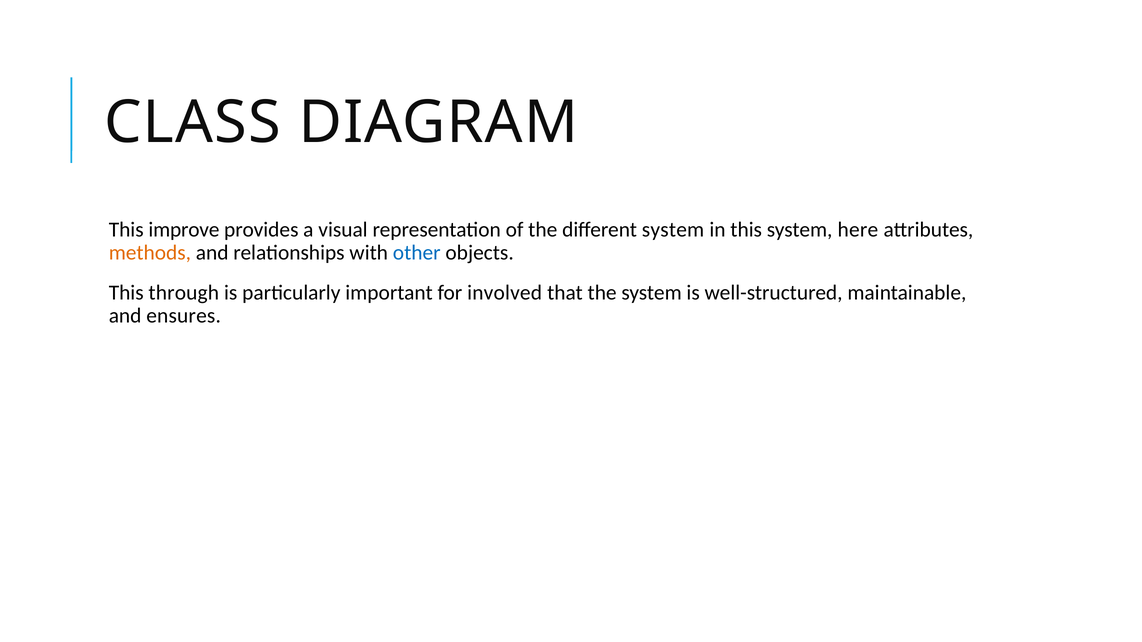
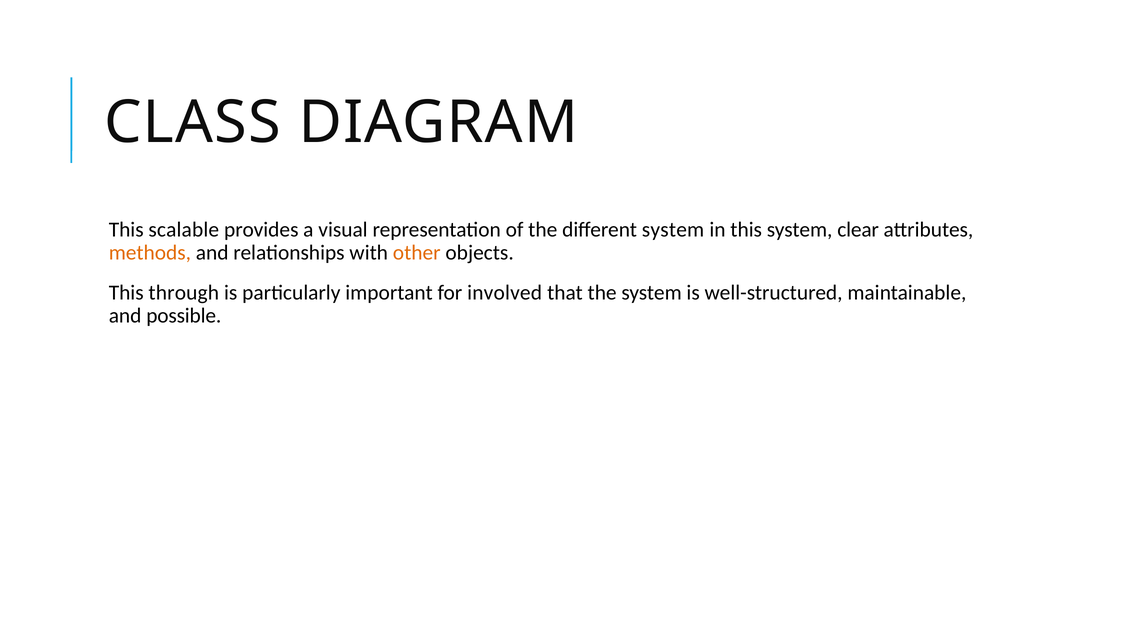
improve: improve -> scalable
here: here -> clear
other colour: blue -> orange
ensures: ensures -> possible
